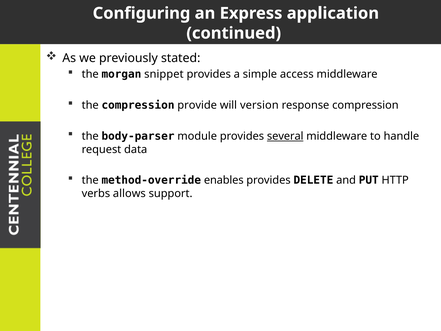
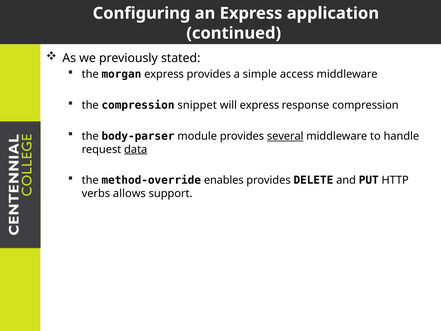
morgan snippet: snippet -> express
provide: provide -> snippet
will version: version -> express
data underline: none -> present
